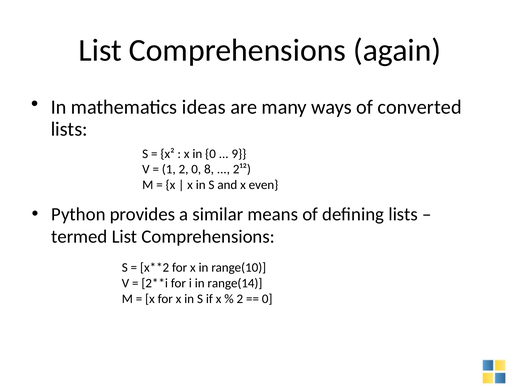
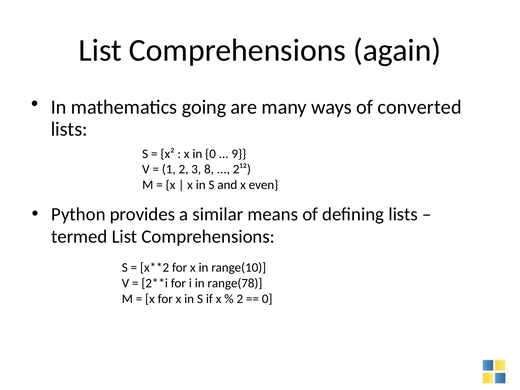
ideas: ideas -> going
2 0: 0 -> 3
range(14: range(14 -> range(78
